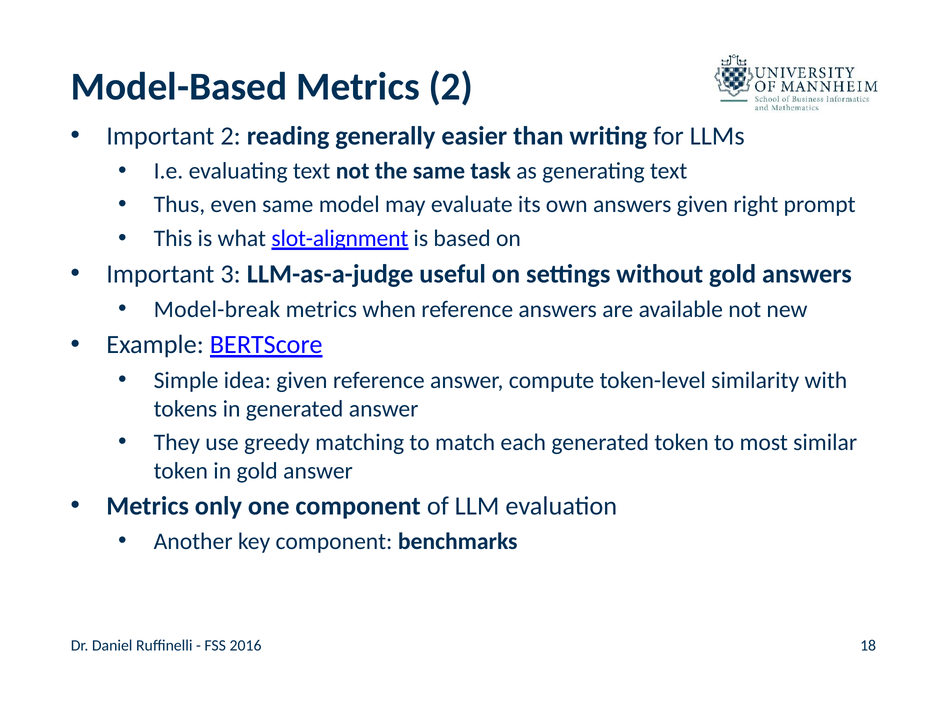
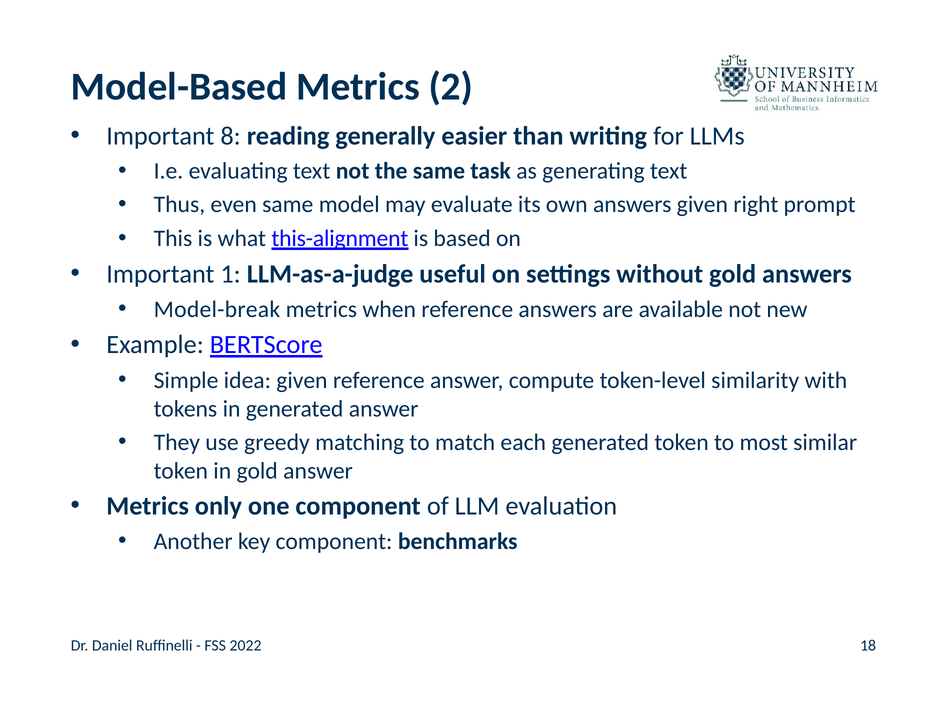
Important 2: 2 -> 8
slot-alignment: slot-alignment -> this-alignment
3: 3 -> 1
2016: 2016 -> 2022
